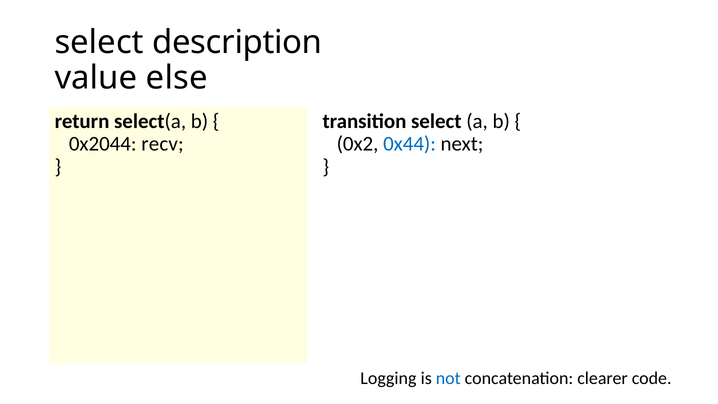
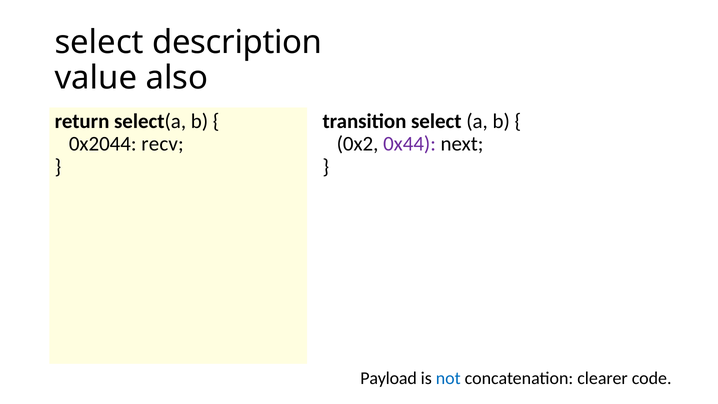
else: else -> also
0x44 colour: blue -> purple
Logging: Logging -> Payload
